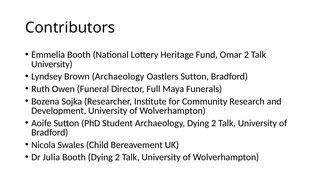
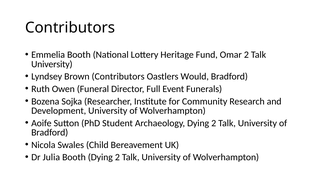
Brown Archaeology: Archaeology -> Contributors
Oastlers Sutton: Sutton -> Would
Maya: Maya -> Event
